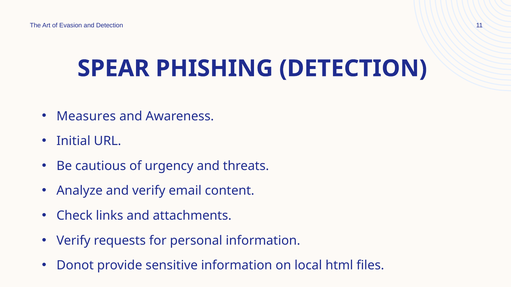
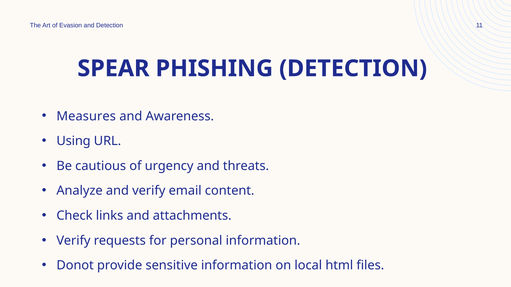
Initial: Initial -> Using
